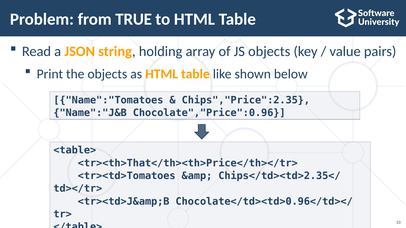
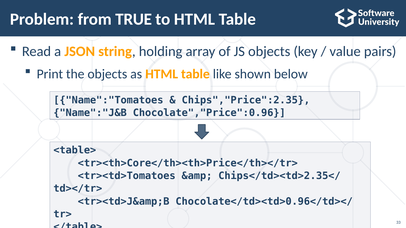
<tr><th>That</th><th>Price</th></tr>: <tr><th>That</th><th>Price</th></tr> -> <tr><th>Core</th><th>Price</th></tr>
